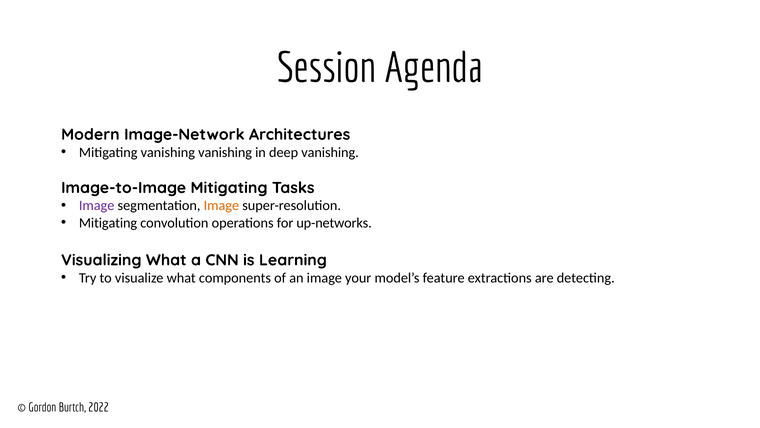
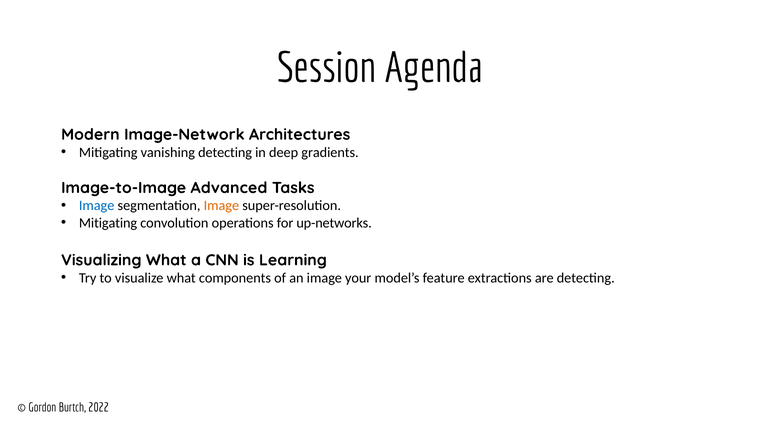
vanishing vanishing: vanishing -> detecting
deep vanishing: vanishing -> gradients
Image-to-Image Mitigating: Mitigating -> Advanced
Image at (97, 205) colour: purple -> blue
